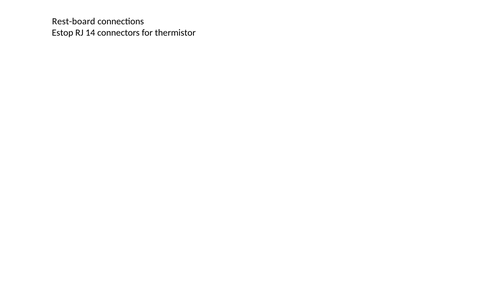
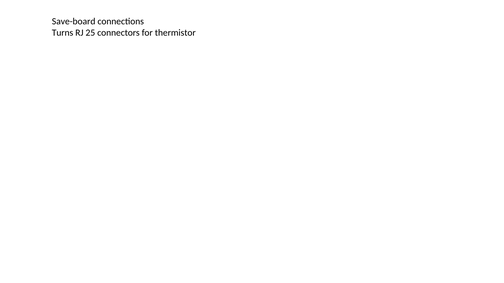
Rest-board: Rest-board -> Save-board
Estop: Estop -> Turns
14: 14 -> 25
